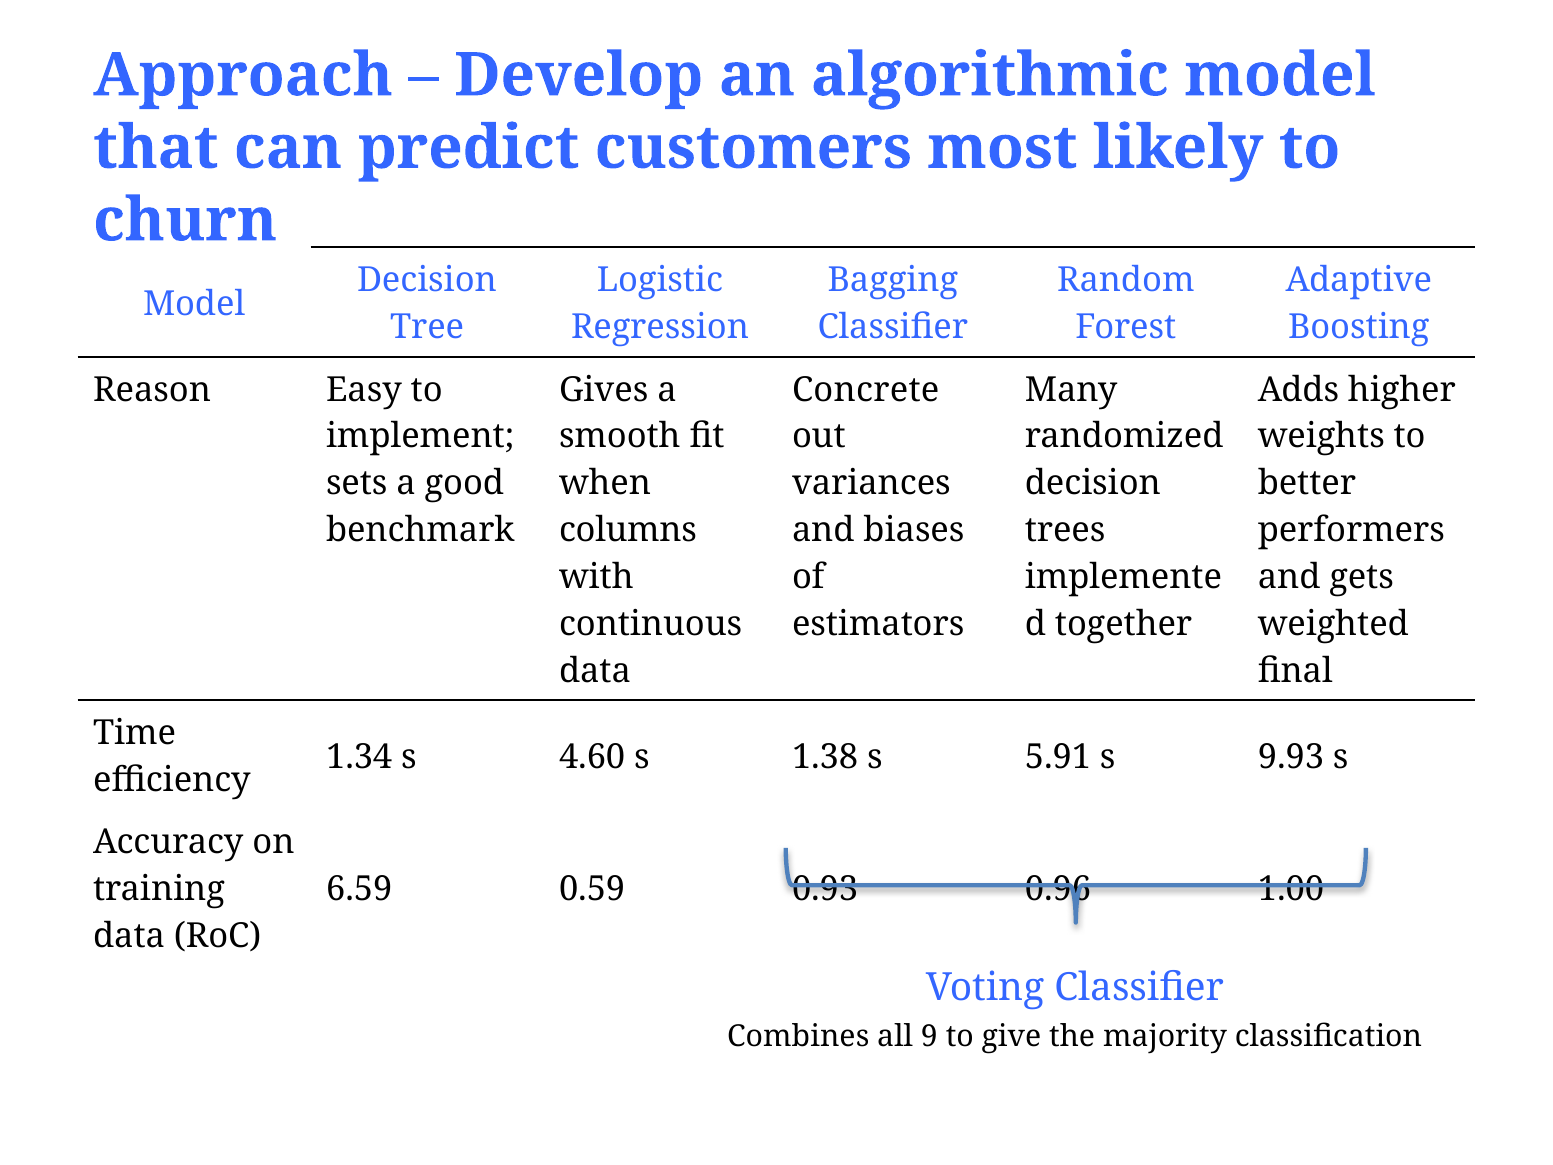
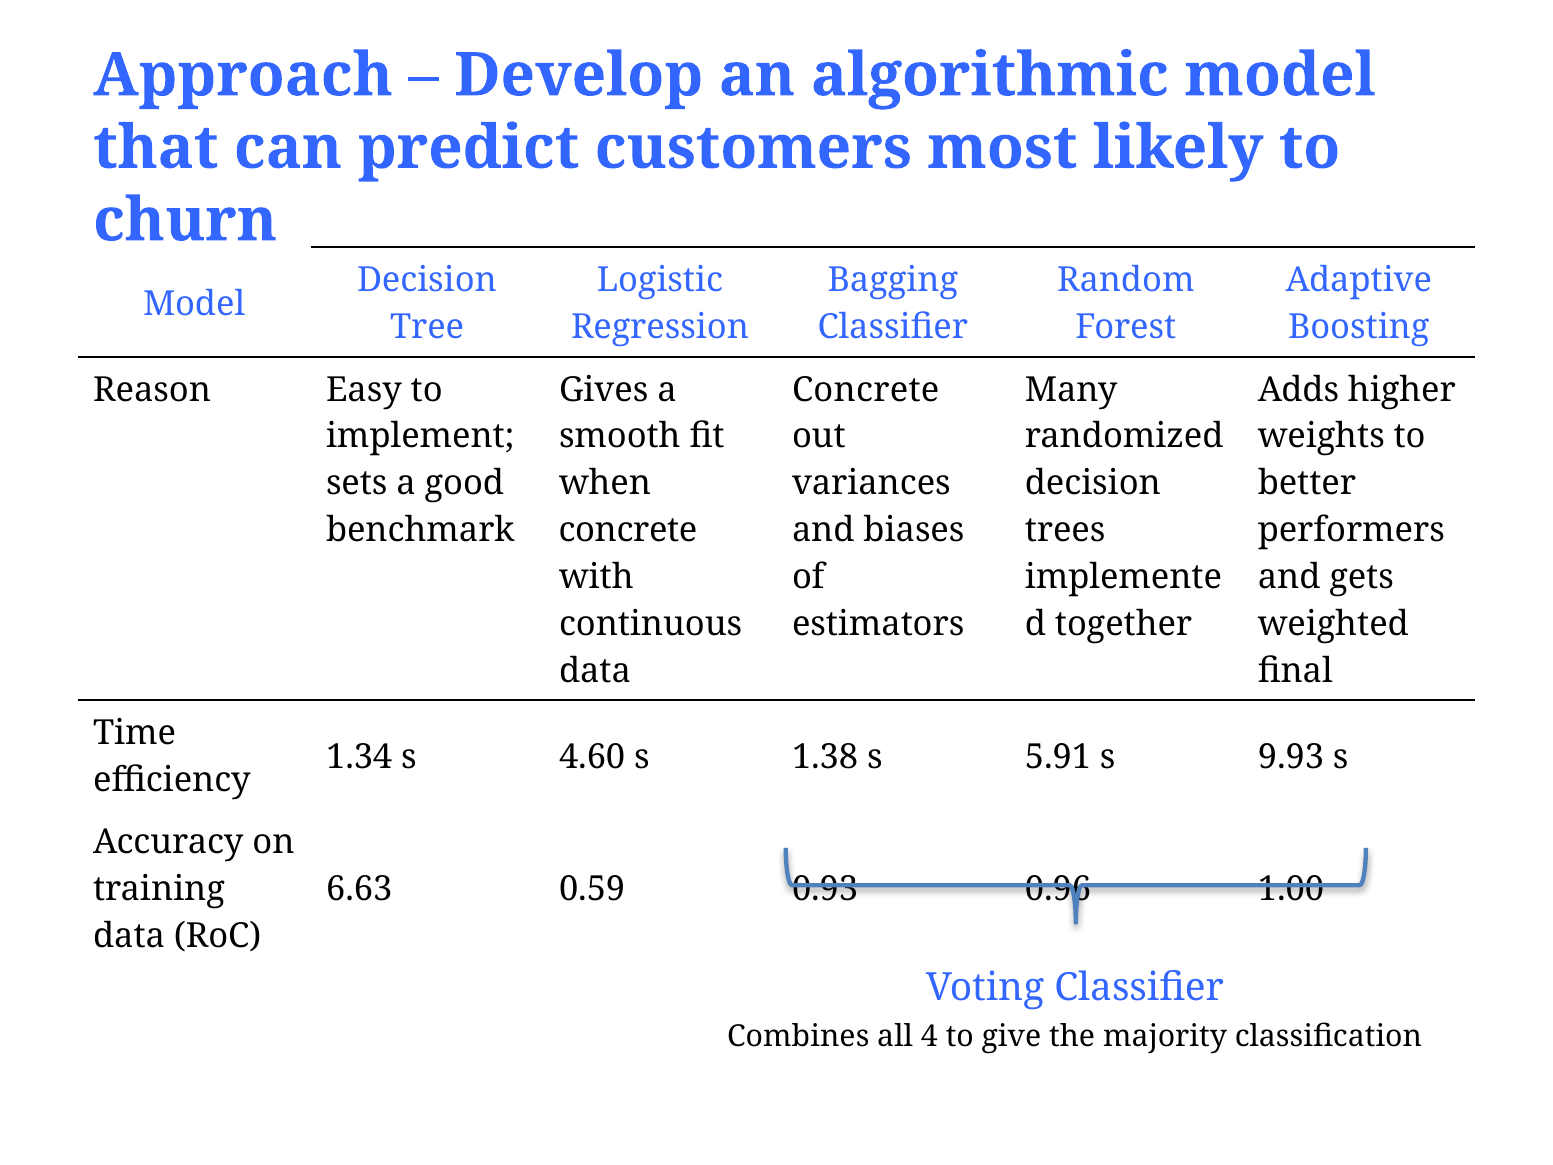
columns at (628, 530): columns -> concrete
6.59: 6.59 -> 6.63
9: 9 -> 4
